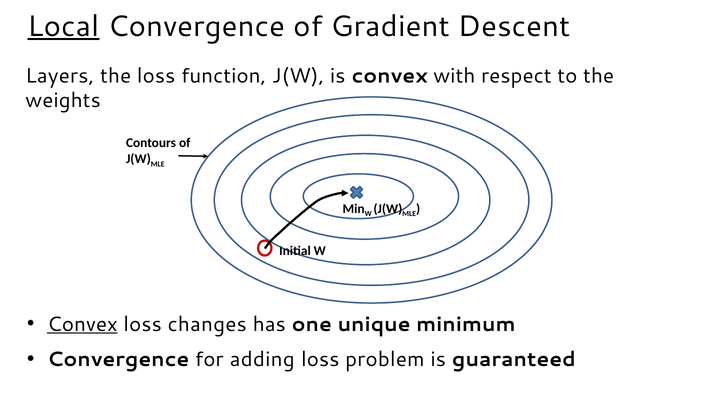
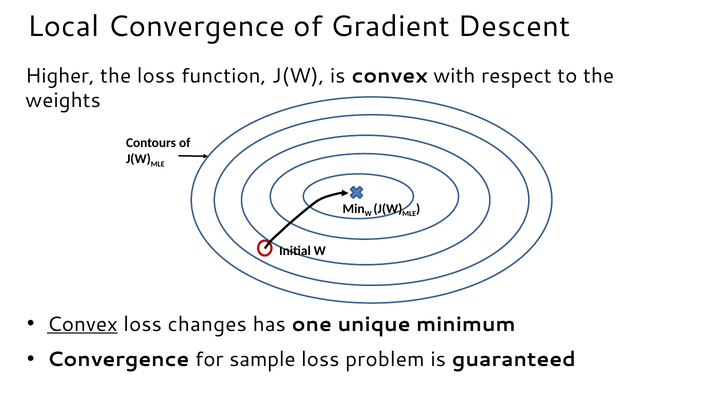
Local underline: present -> none
Layers: Layers -> Higher
adding: adding -> sample
